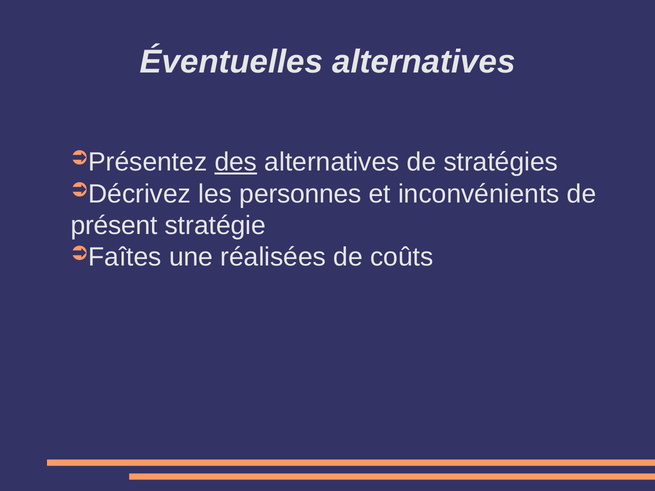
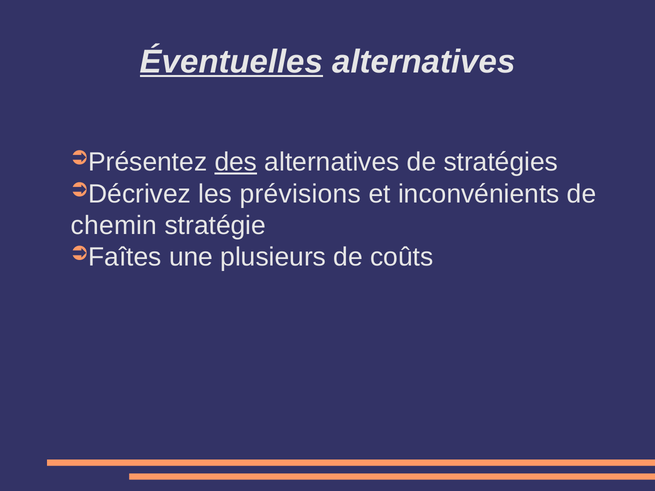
Éventuelles underline: none -> present
personnes: personnes -> prévisions
présent: présent -> chemin
réalisées: réalisées -> plusieurs
